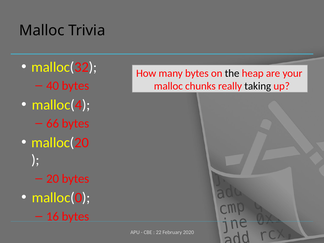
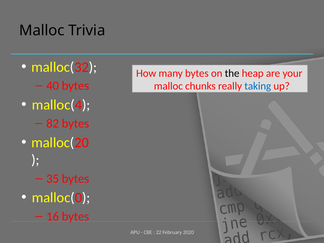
taking colour: black -> blue
66: 66 -> 82
20: 20 -> 35
